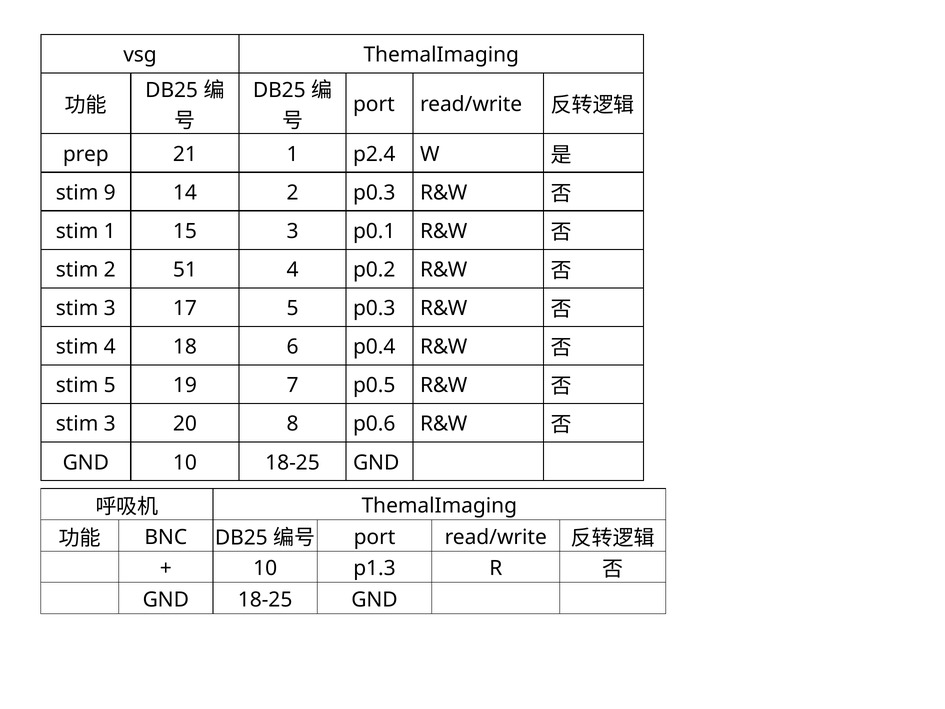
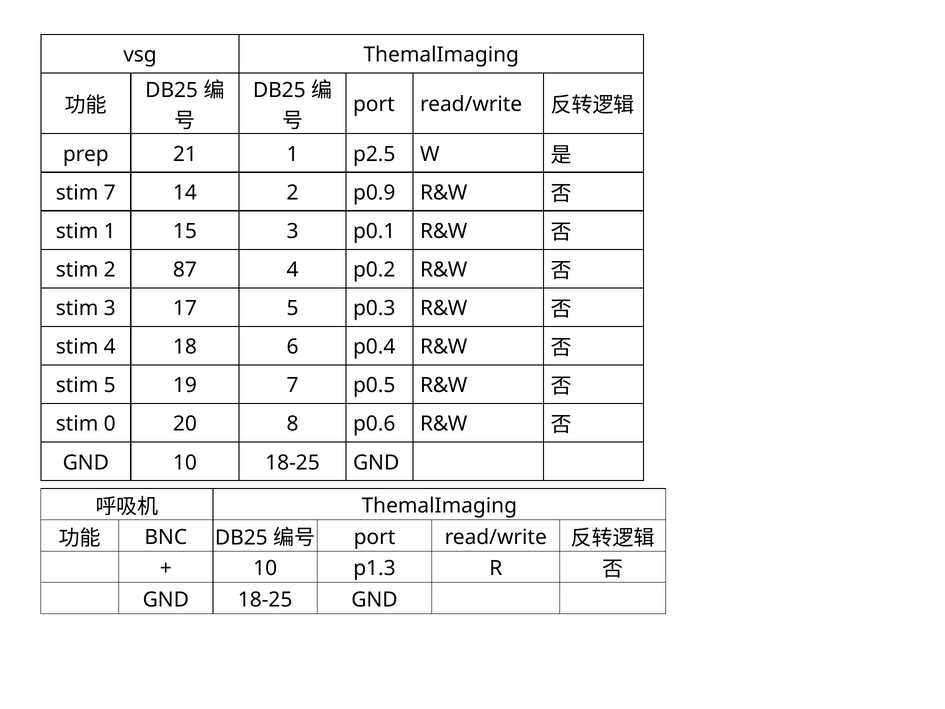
p2.4: p2.4 -> p2.5
stim 9: 9 -> 7
2 p0.3: p0.3 -> p0.9
51: 51 -> 87
3 at (110, 424): 3 -> 0
